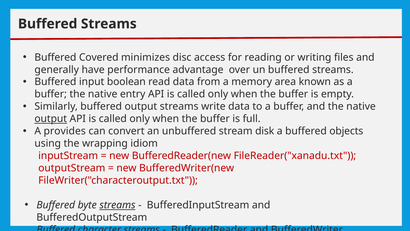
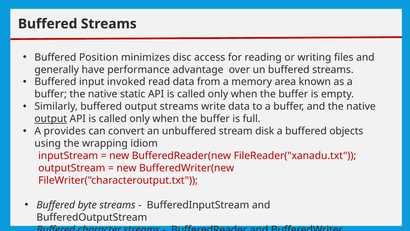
Covered: Covered -> Position
boolean: boolean -> invoked
entry: entry -> static
streams at (117, 205) underline: present -> none
